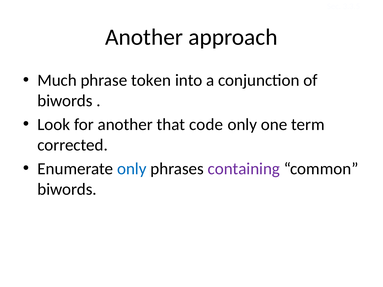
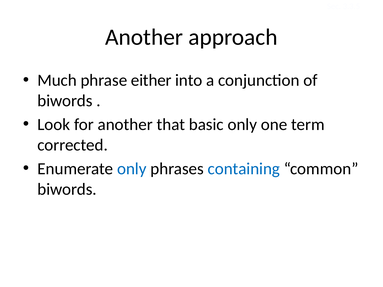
token: token -> either
code: code -> basic
containing colour: purple -> blue
